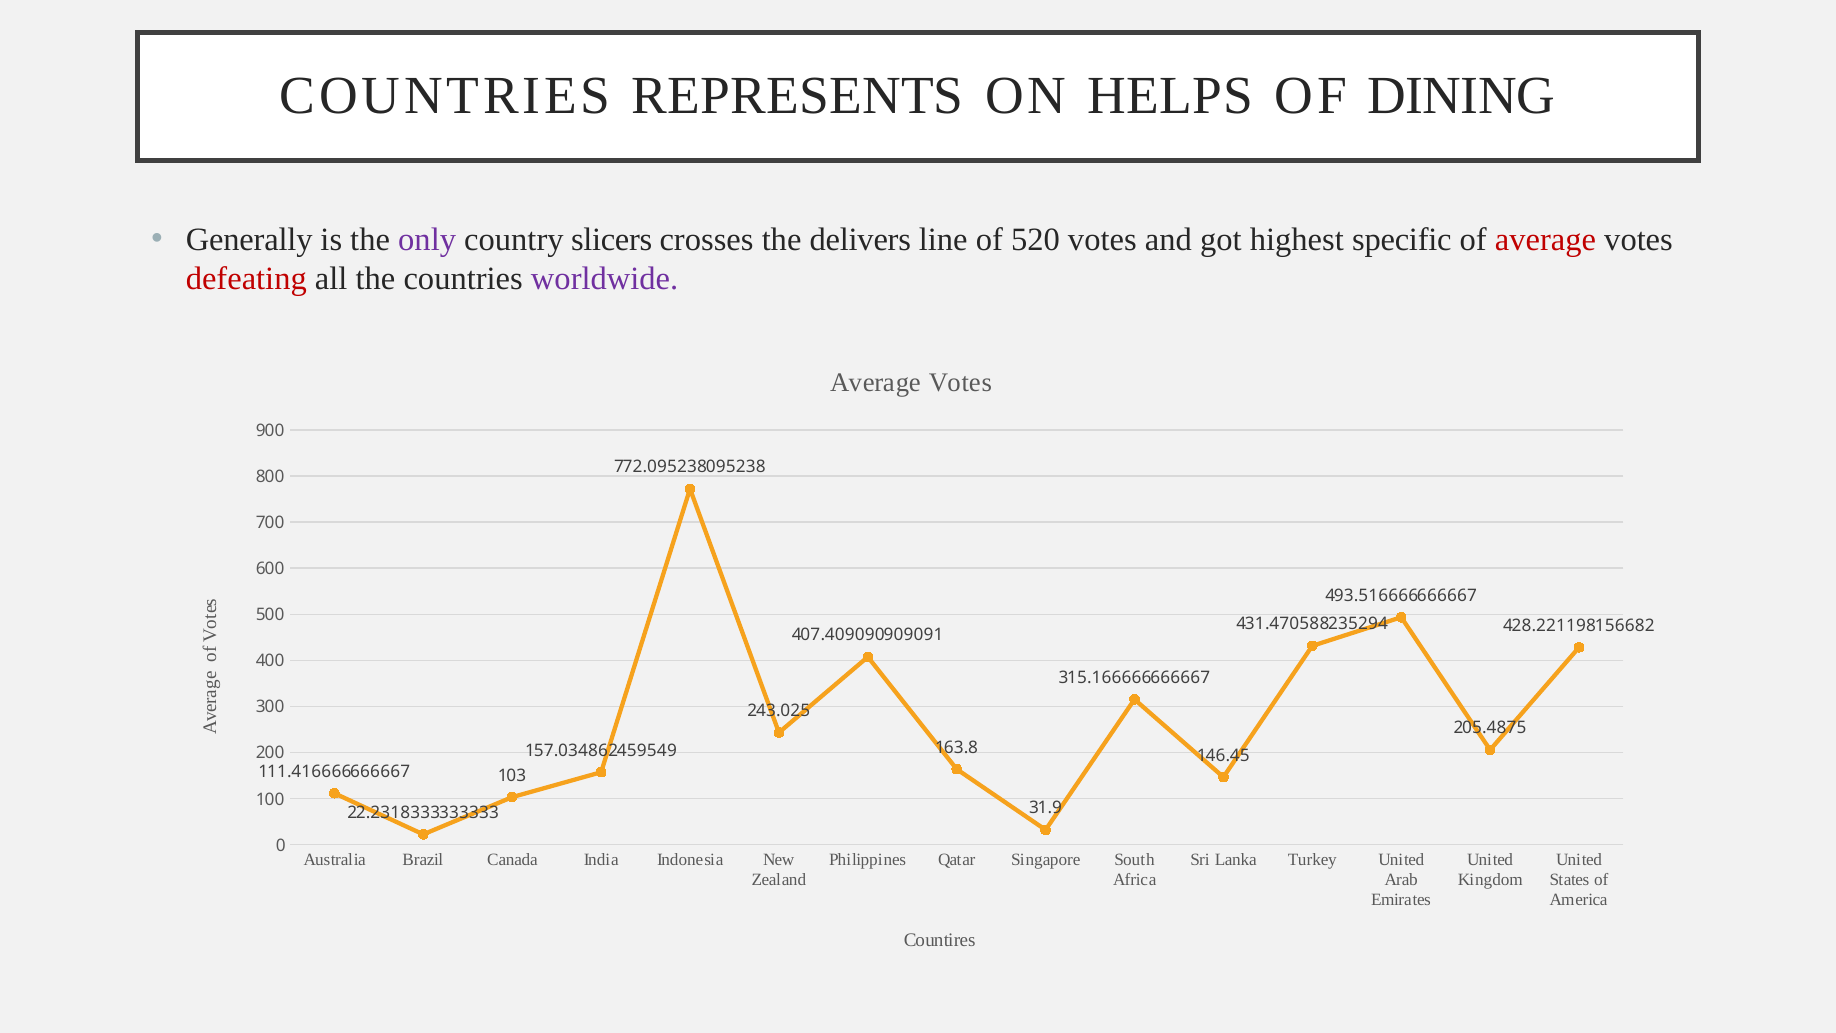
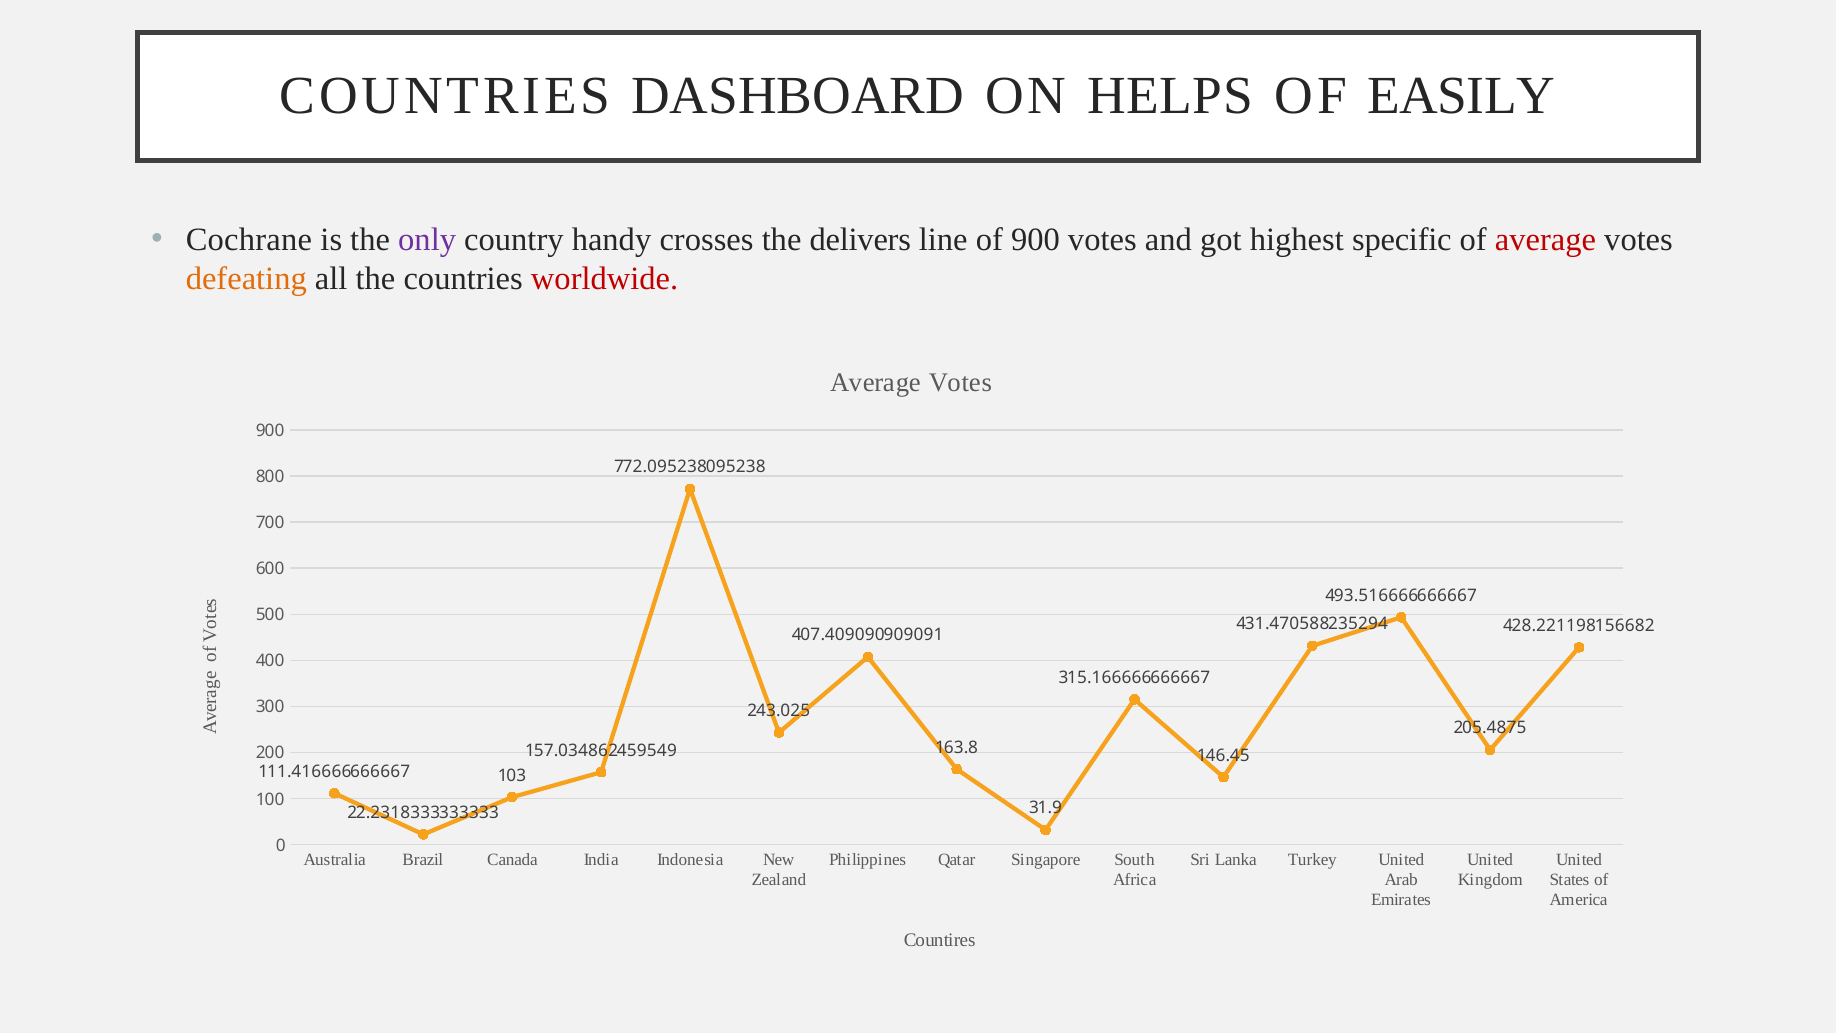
REPRESENTS: REPRESENTS -> DASHBOARD
DINING: DINING -> EASILY
Generally: Generally -> Cochrane
slicers: slicers -> handy
of 520: 520 -> 900
defeating colour: red -> orange
worldwide colour: purple -> red
